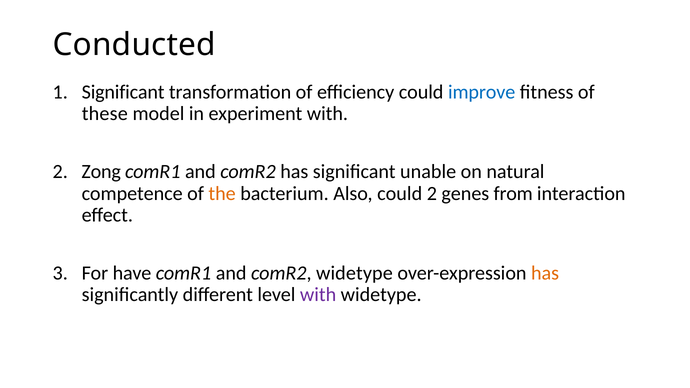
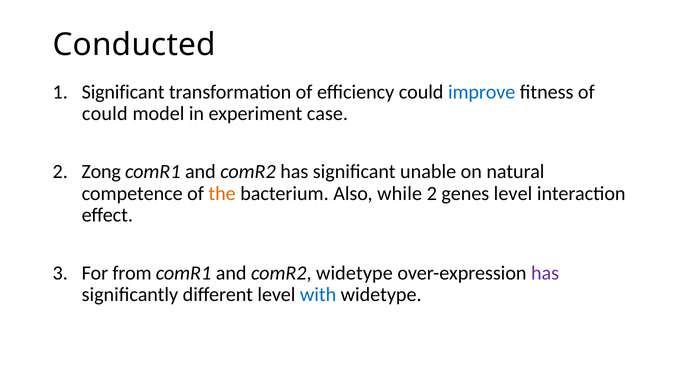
these at (105, 114): these -> could
experiment with: with -> case
Also could: could -> while
genes from: from -> level
have: have -> from
has at (545, 273) colour: orange -> purple
with at (318, 295) colour: purple -> blue
